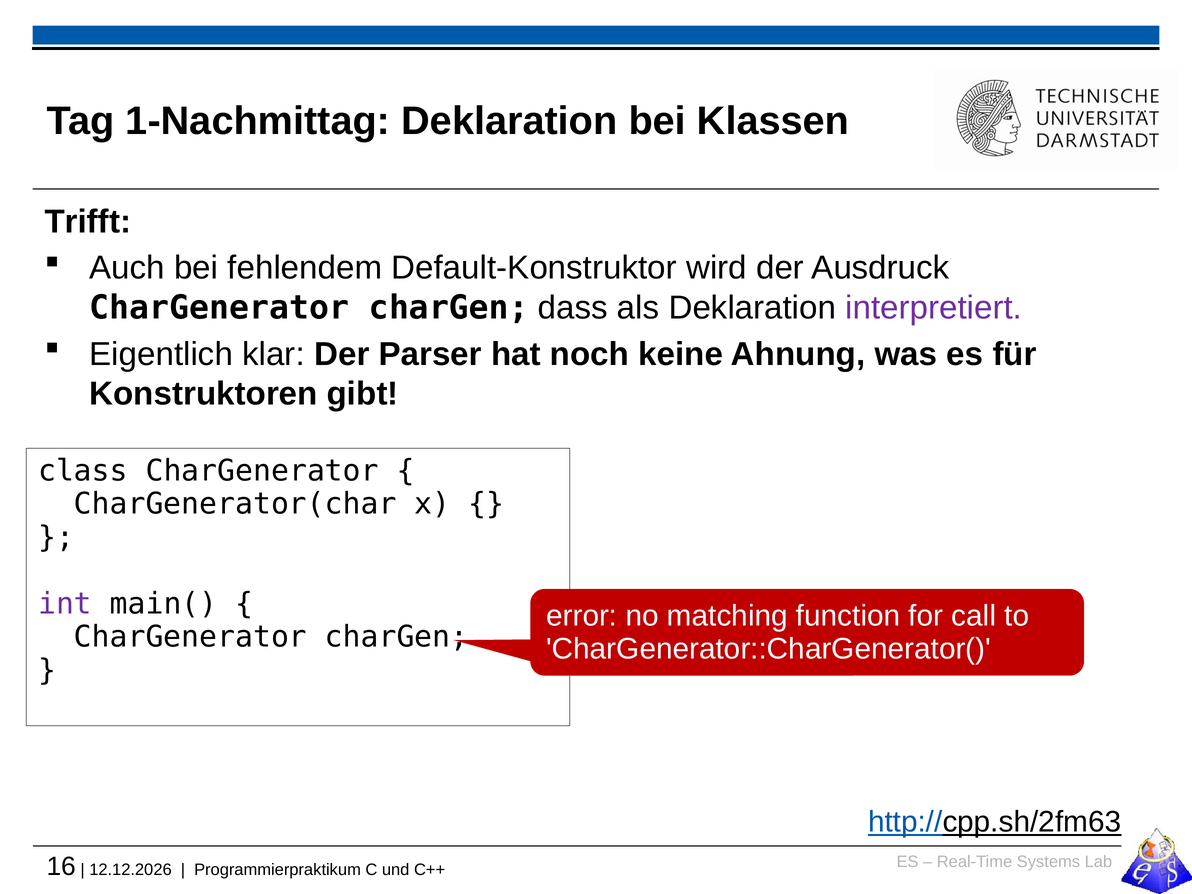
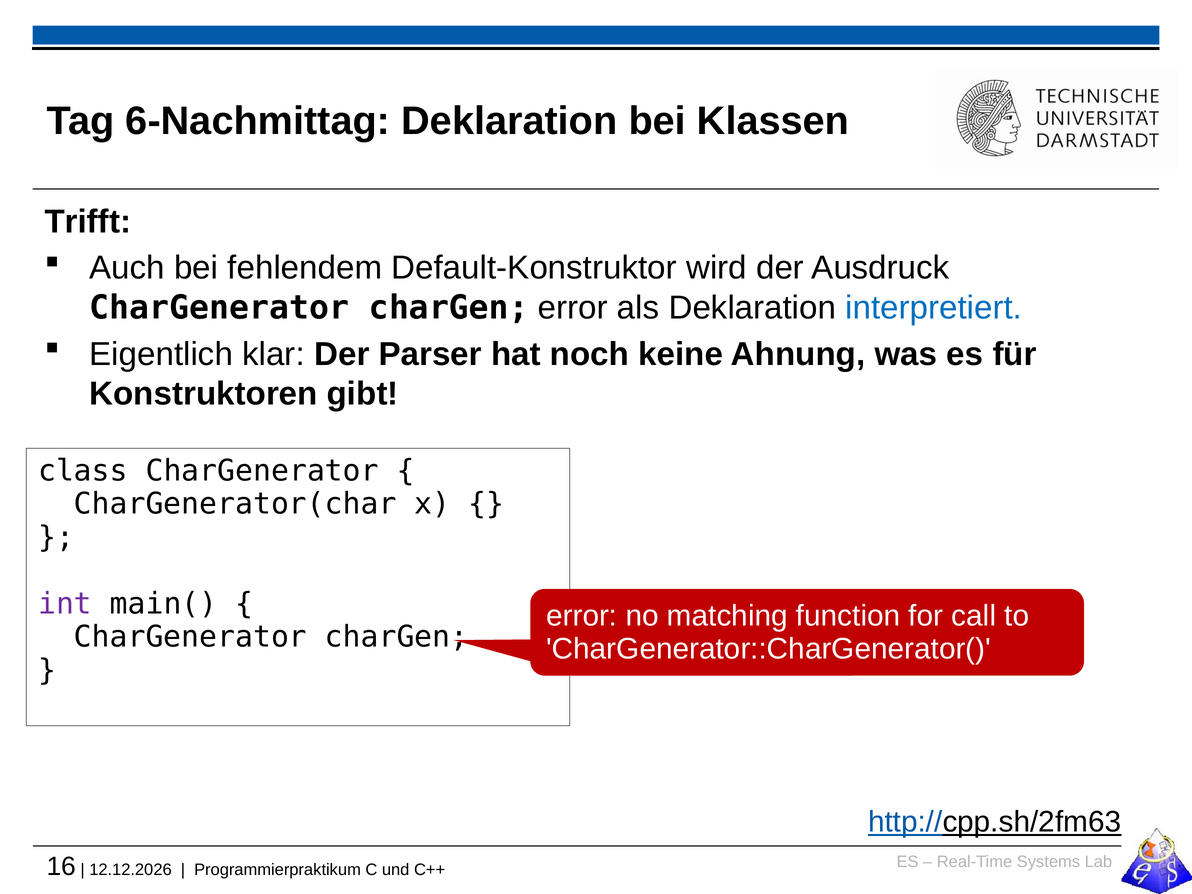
1-Nachmittag: 1-Nachmittag -> 6-Nachmittag
charGen dass: dass -> error
interpretiert colour: purple -> blue
